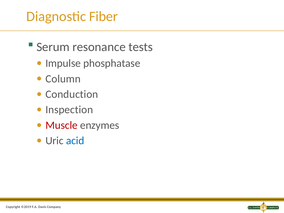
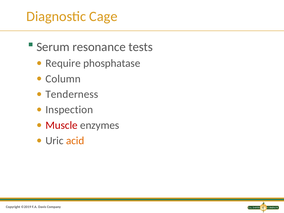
Fiber: Fiber -> Cage
Impulse: Impulse -> Require
Conduction: Conduction -> Tenderness
acid colour: blue -> orange
